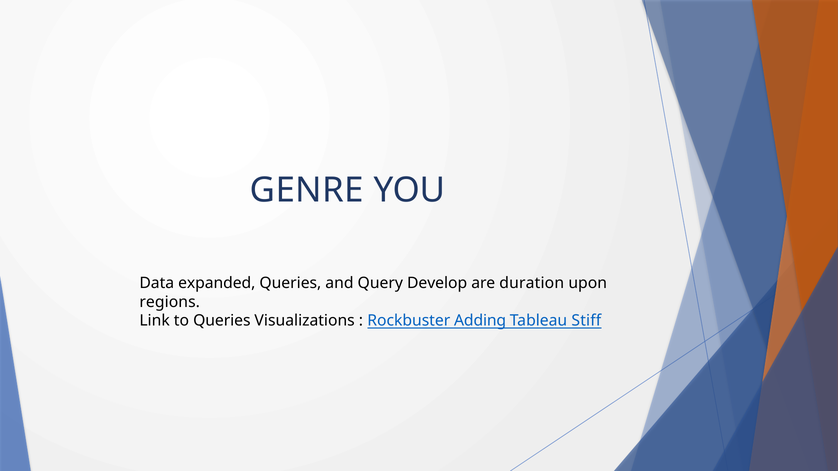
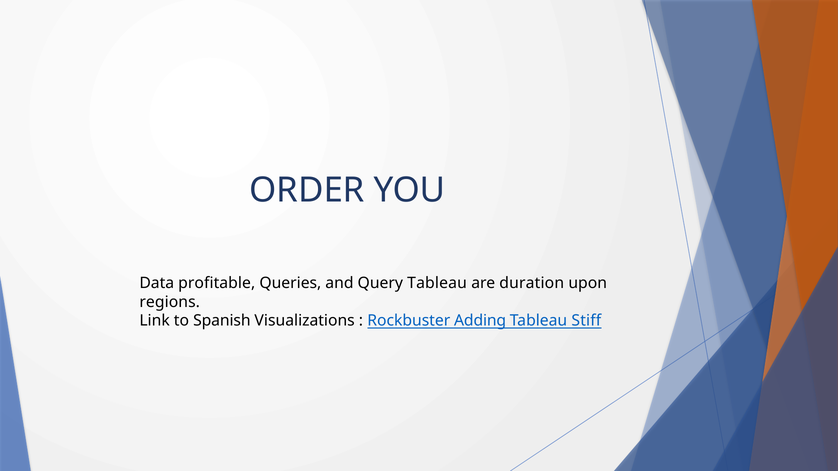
GENRE: GENRE -> ORDER
expanded: expanded -> profitable
Query Develop: Develop -> Tableau
to Queries: Queries -> Spanish
